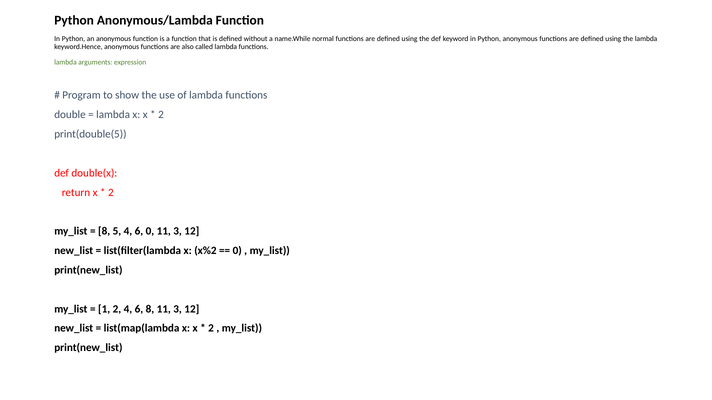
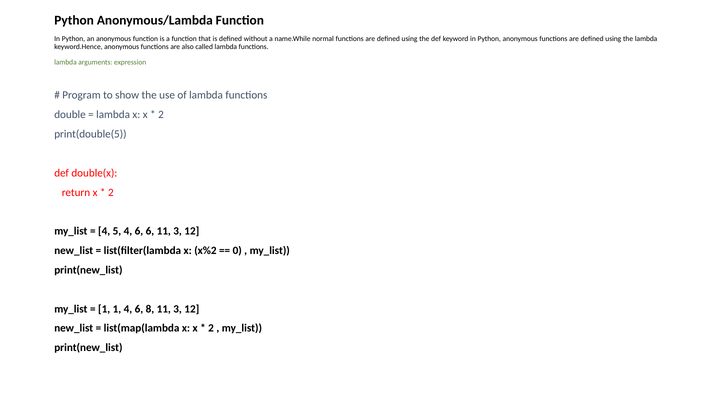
8 at (104, 231): 8 -> 4
6 0: 0 -> 6
1 2: 2 -> 1
